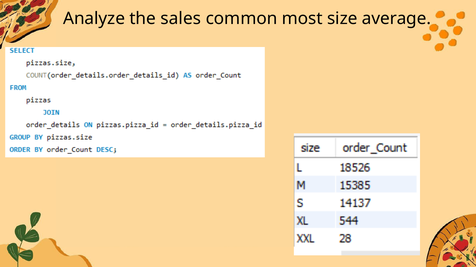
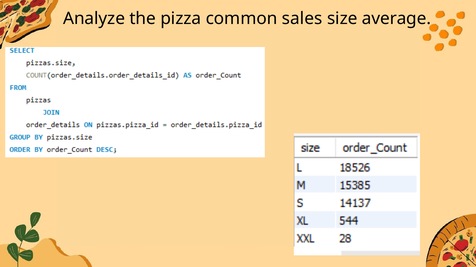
sales: sales -> pizza
most: most -> sales
